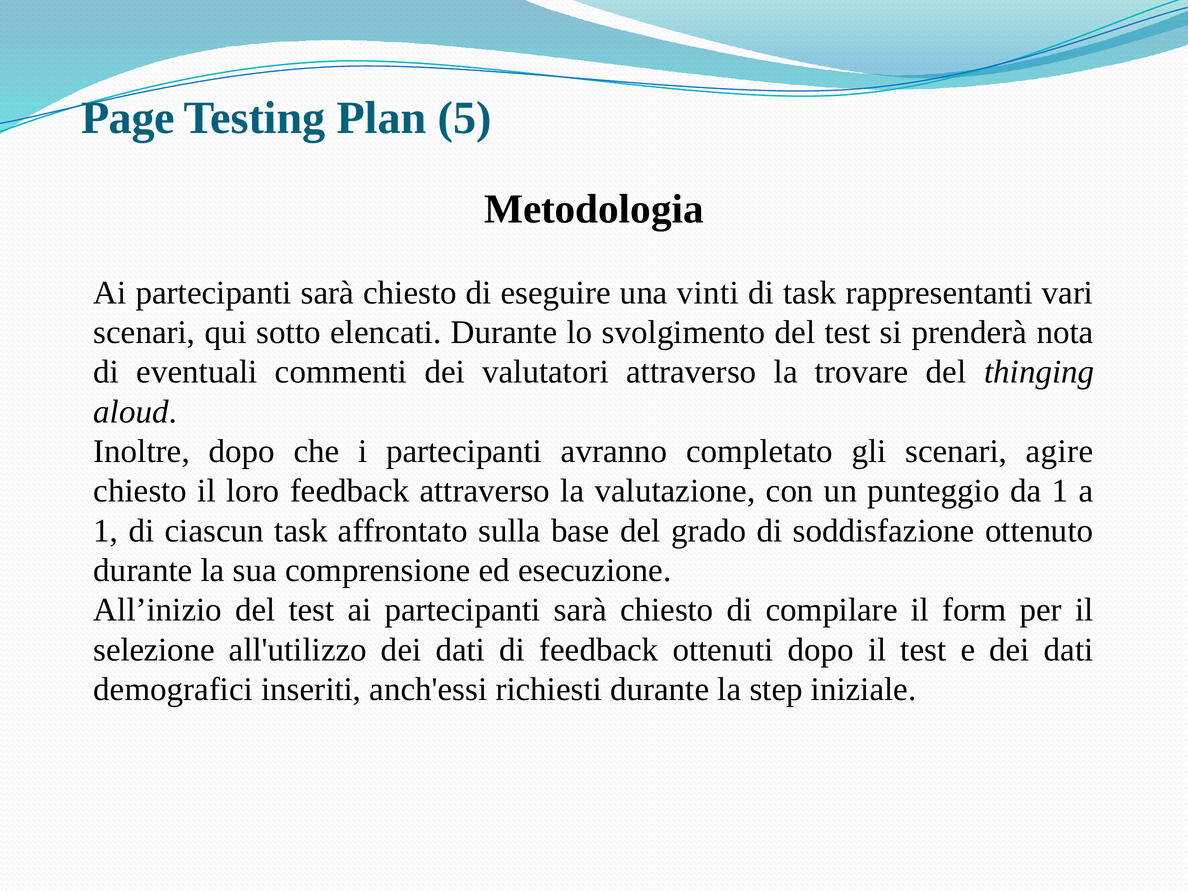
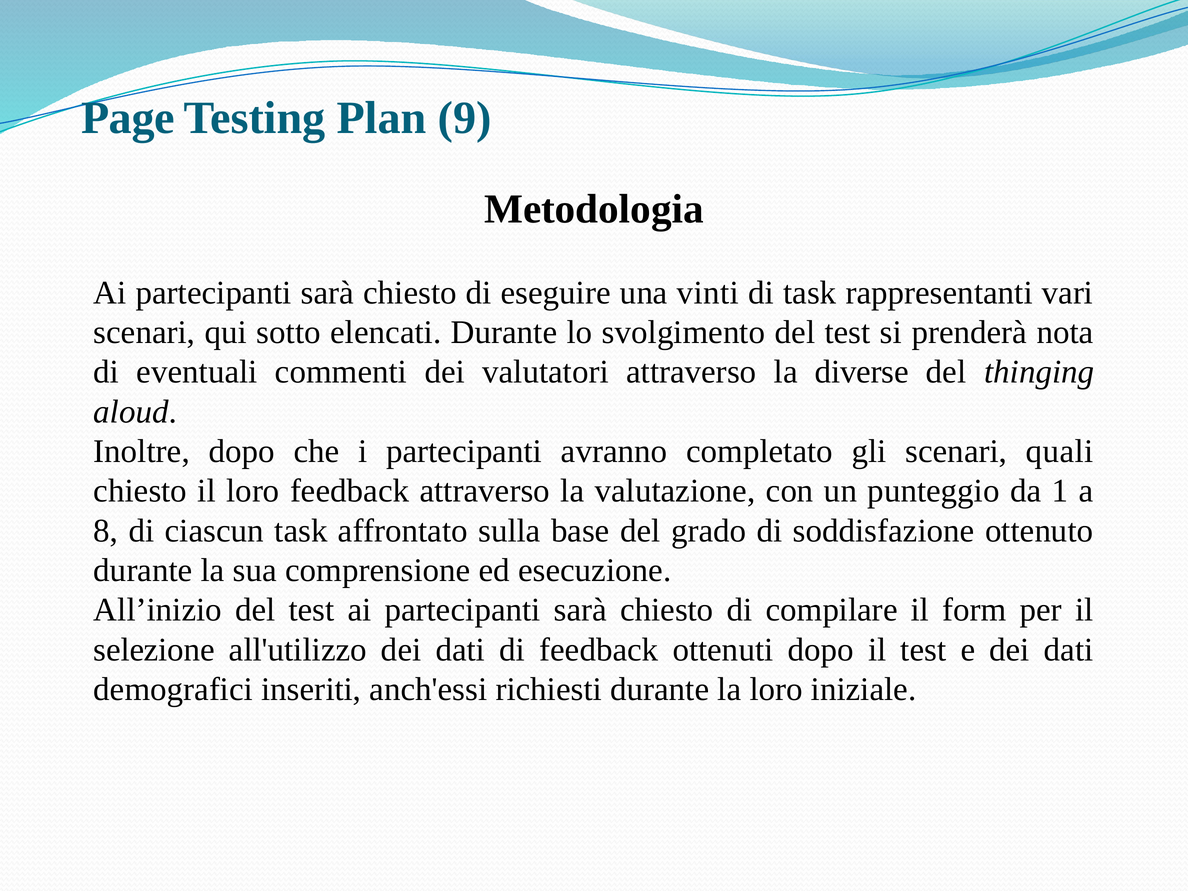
5: 5 -> 9
trovare: trovare -> diverse
agire: agire -> quali
1 at (106, 531): 1 -> 8
la step: step -> loro
